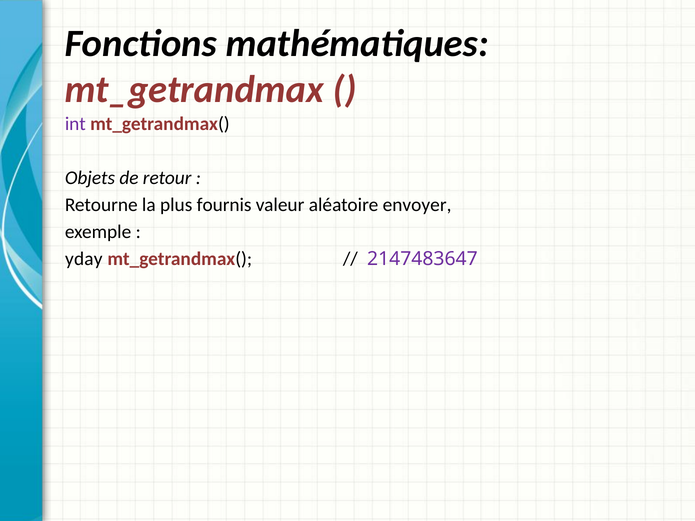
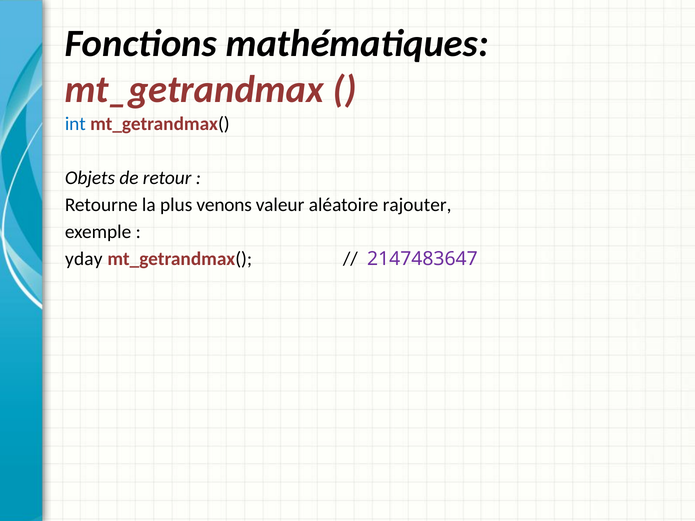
int colour: purple -> blue
fournis: fournis -> venons
envoyer: envoyer -> rajouter
